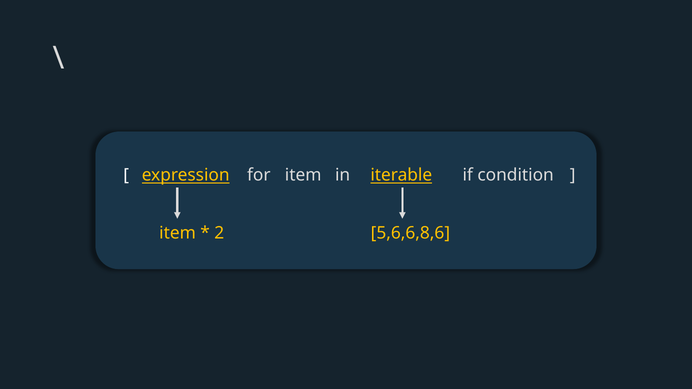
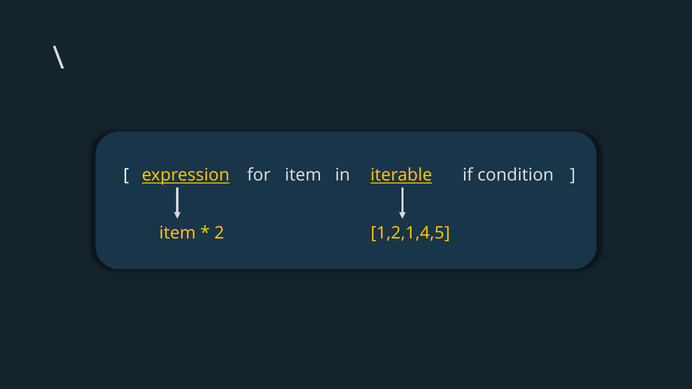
5,6,6,8,6: 5,6,6,8,6 -> 1,2,1,4,5
